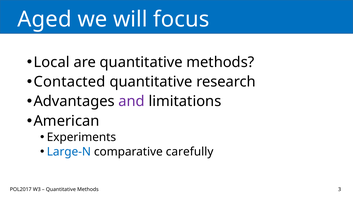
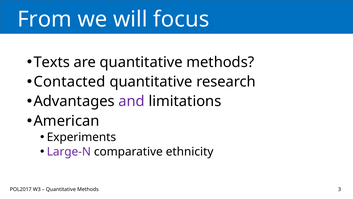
Aged: Aged -> From
Local: Local -> Texts
Large-N colour: blue -> purple
carefully: carefully -> ethnicity
